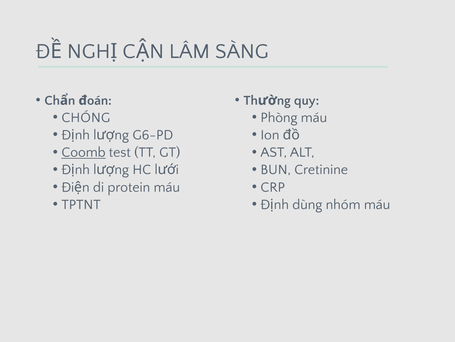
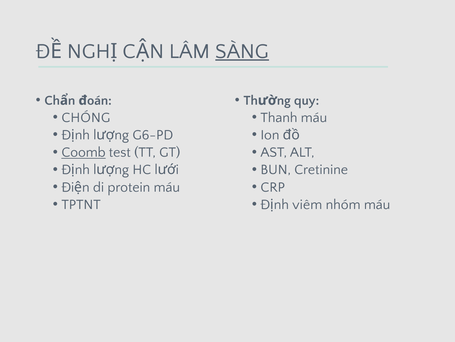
SÀNG underline: none -> present
Phòng: Phòng -> Thanh
dùng: dùng -> viêm
